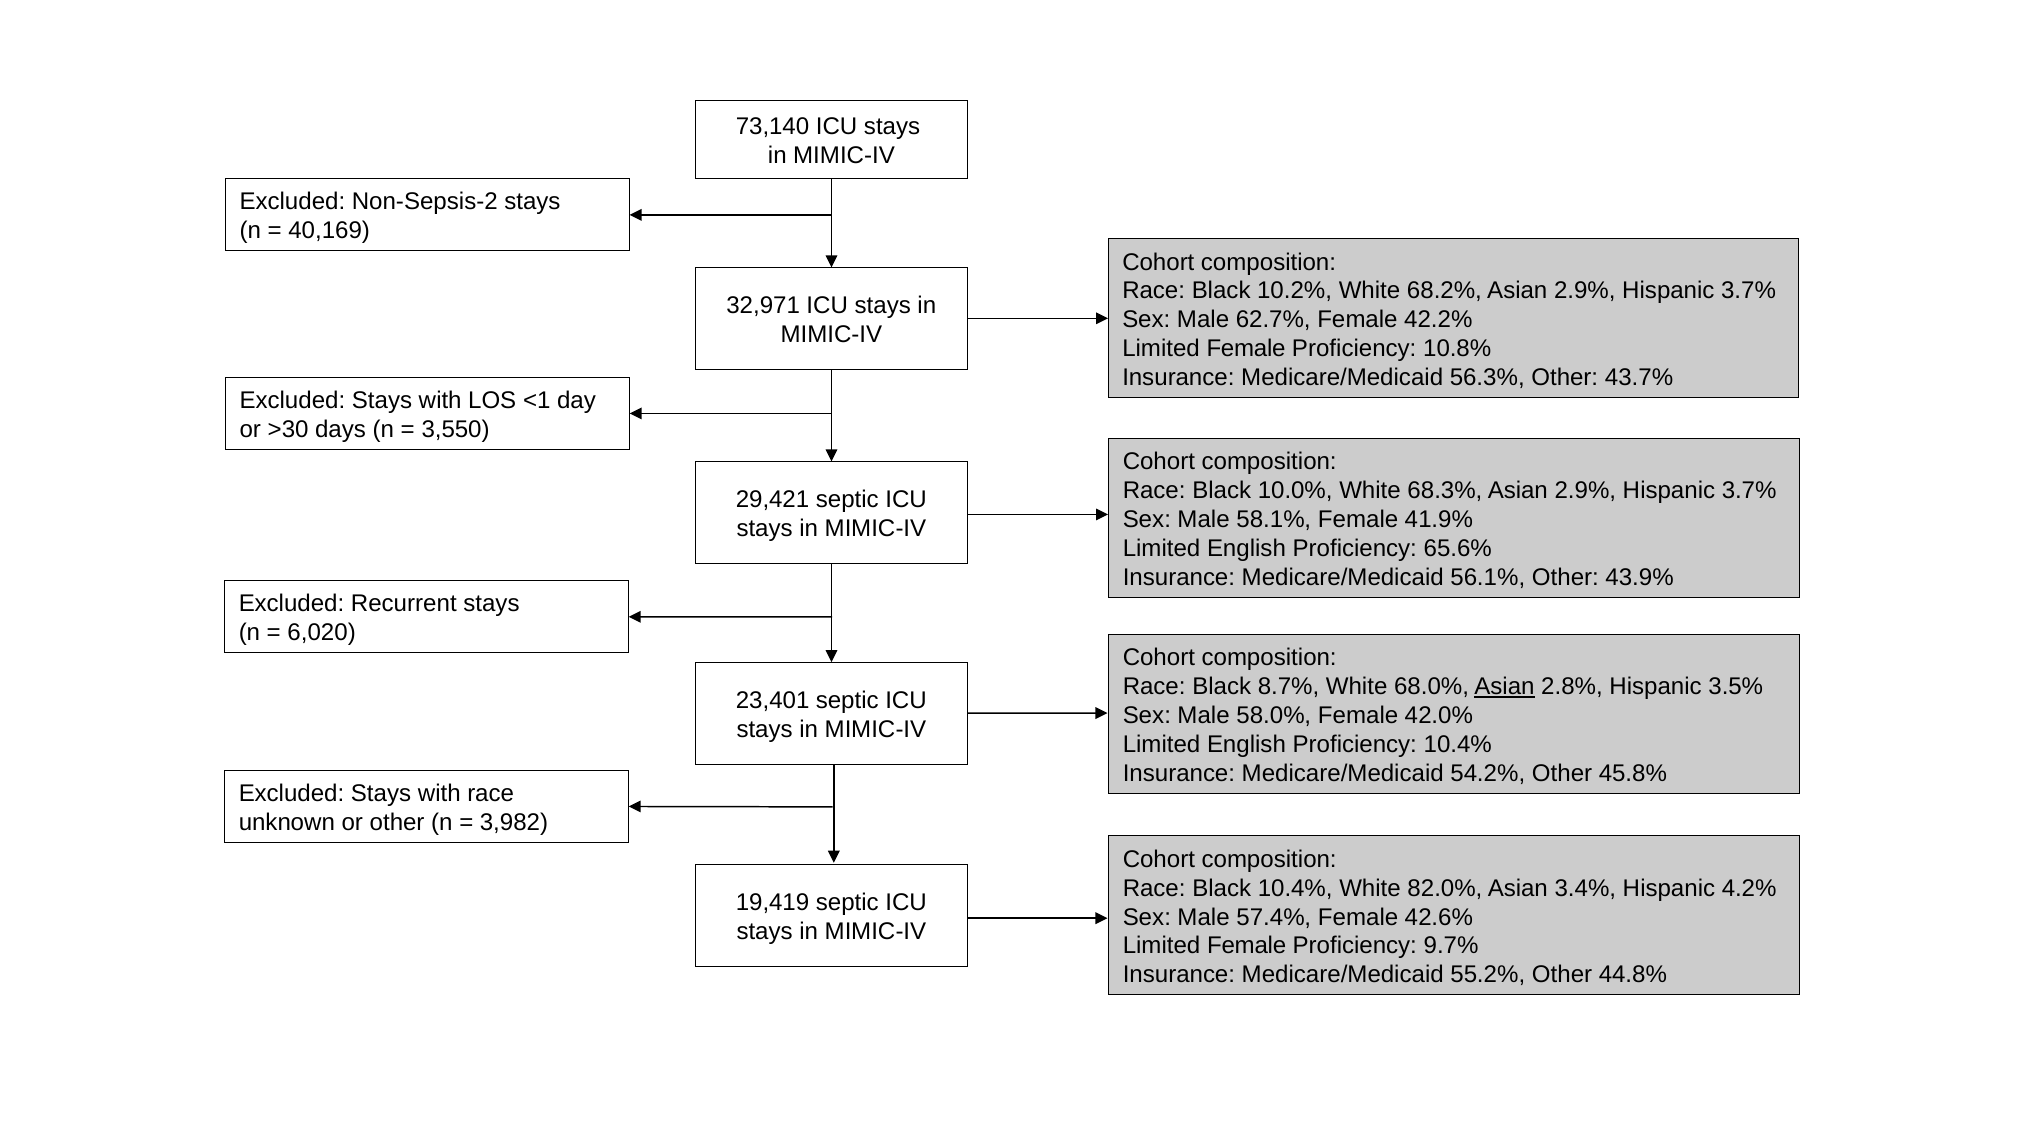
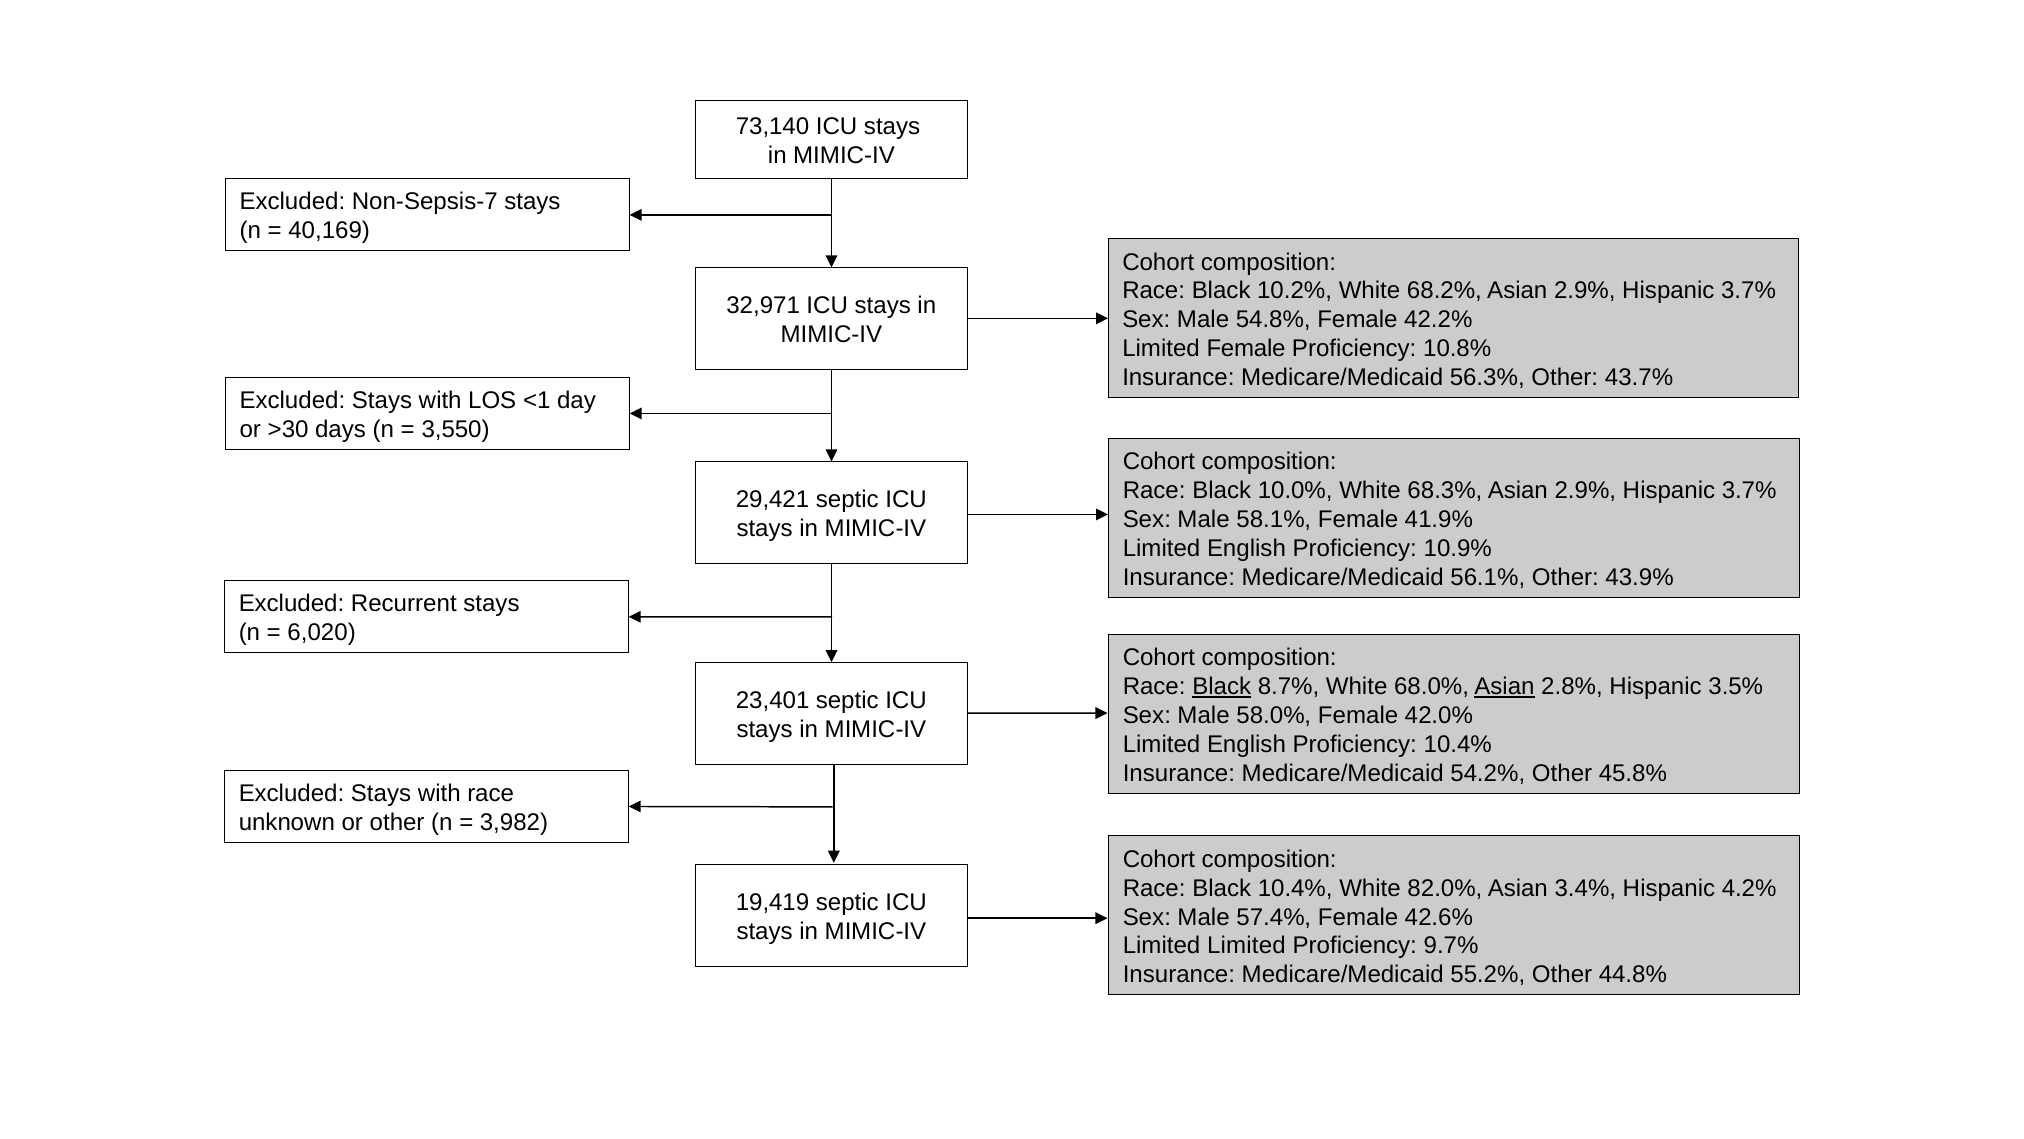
Non-Sepsis-2: Non-Sepsis-2 -> Non-Sepsis-7
62.7%: 62.7% -> 54.8%
65.6%: 65.6% -> 10.9%
Black at (1222, 686) underline: none -> present
Female at (1247, 946): Female -> Limited
